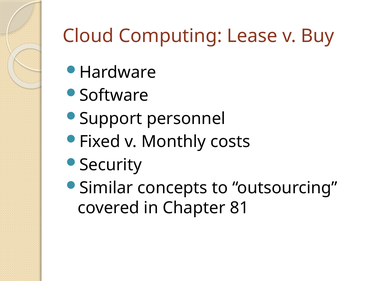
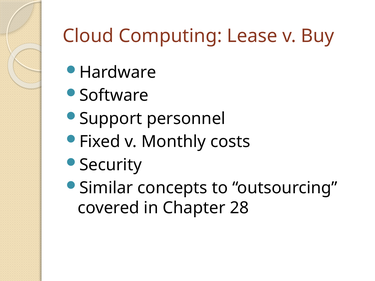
81: 81 -> 28
